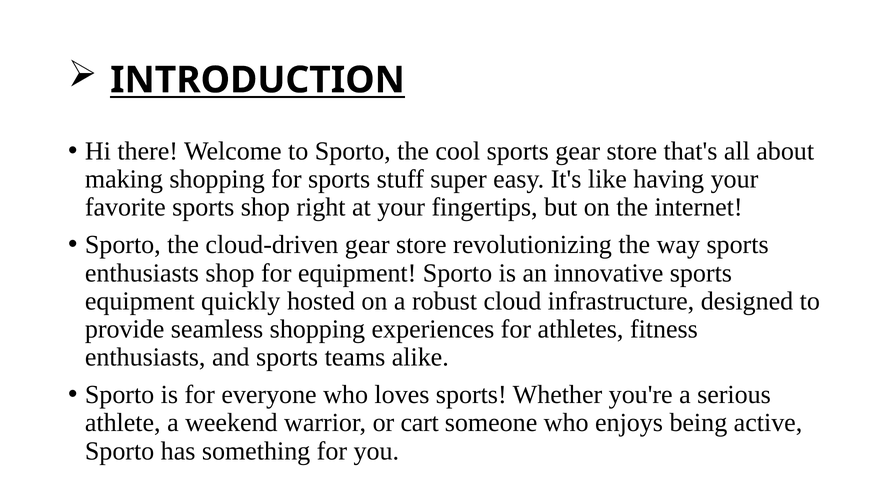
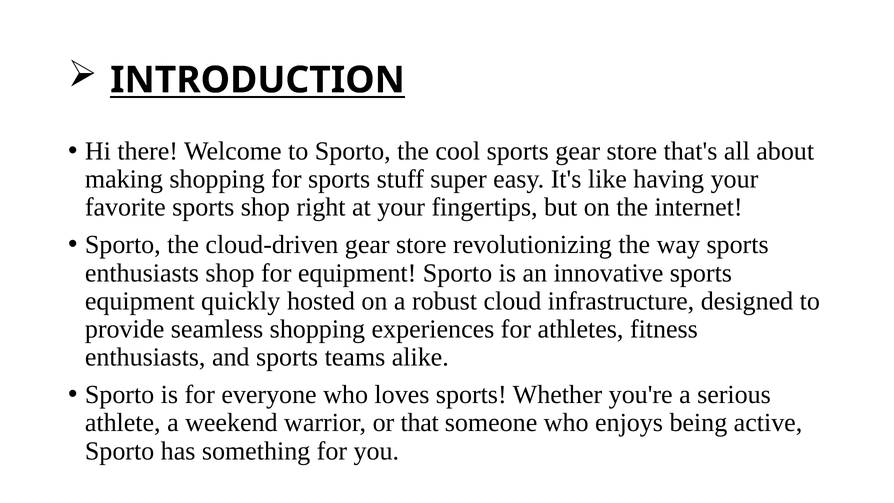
cart: cart -> that
